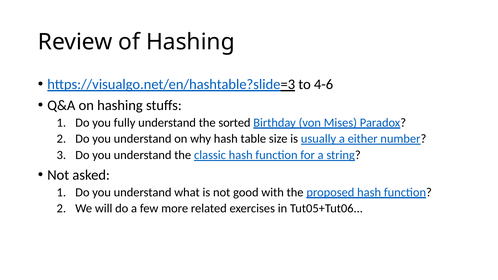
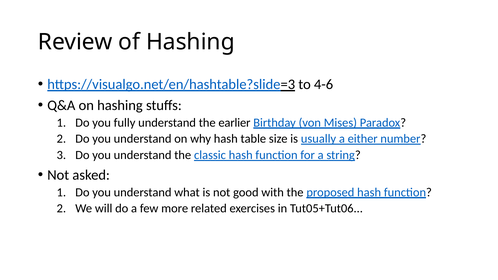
sorted: sorted -> earlier
